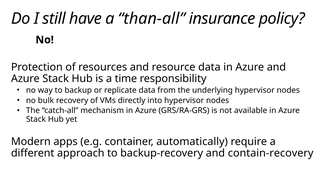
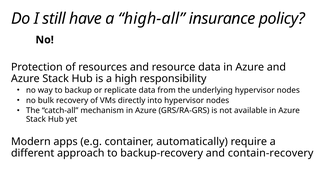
than-all: than-all -> high-all
time: time -> high
